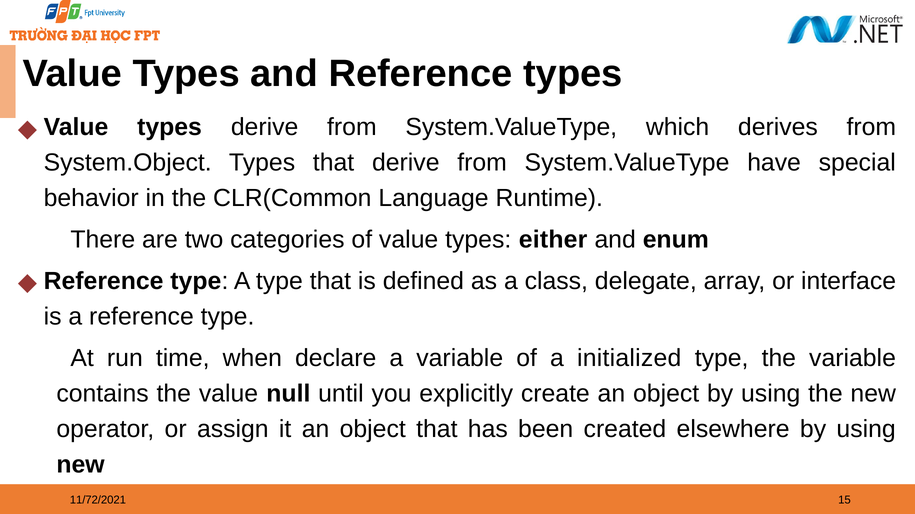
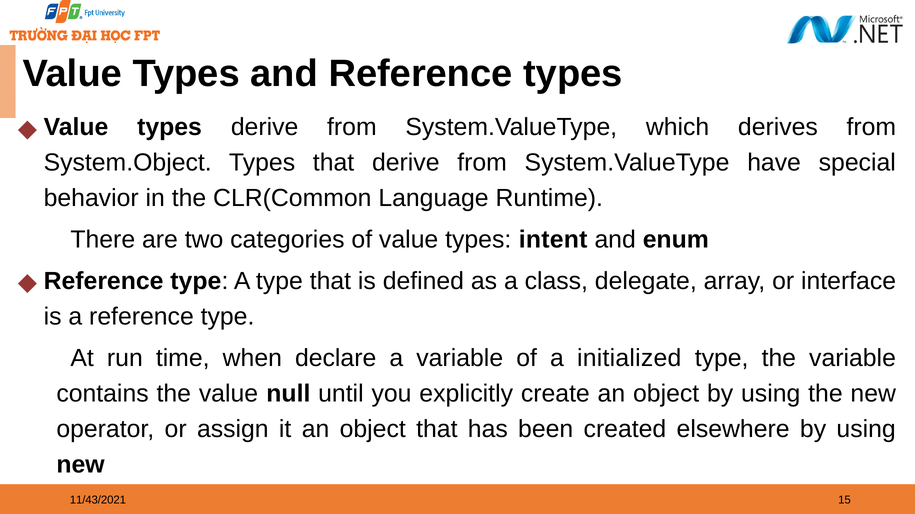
either: either -> intent
11/72/2021: 11/72/2021 -> 11/43/2021
